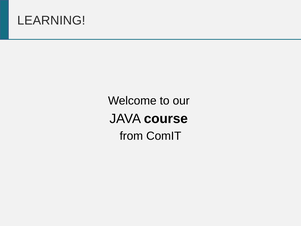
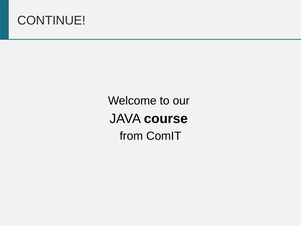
LEARNING: LEARNING -> CONTINUE
